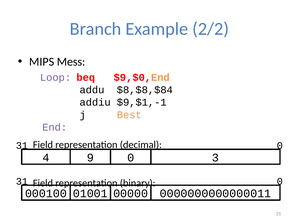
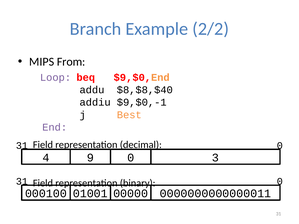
Mess: Mess -> From
$8,$8,$84: $8,$8,$84 -> $8,$8,$40
$9,$1,-1: $9,$1,-1 -> $9,$0,-1
